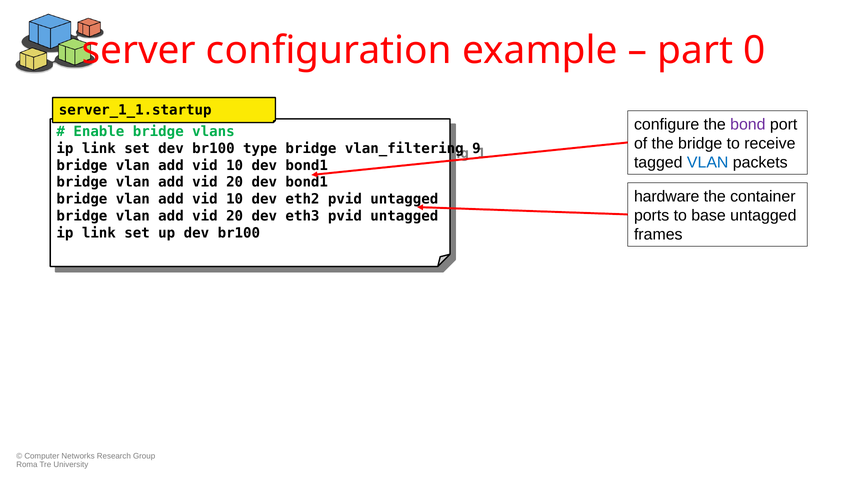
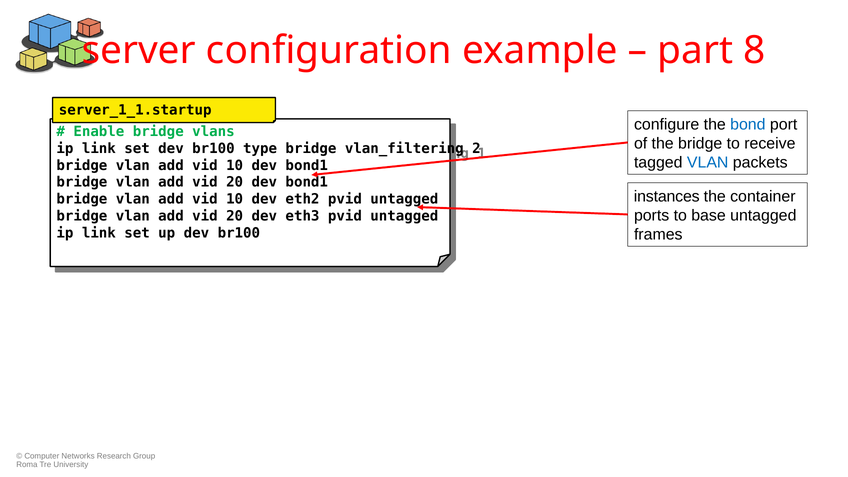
0: 0 -> 8
bond colour: purple -> blue
9: 9 -> 2
hardware: hardware -> instances
